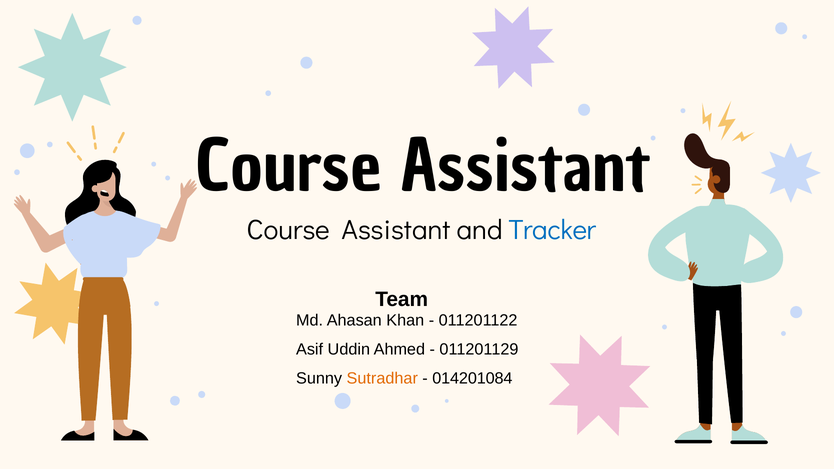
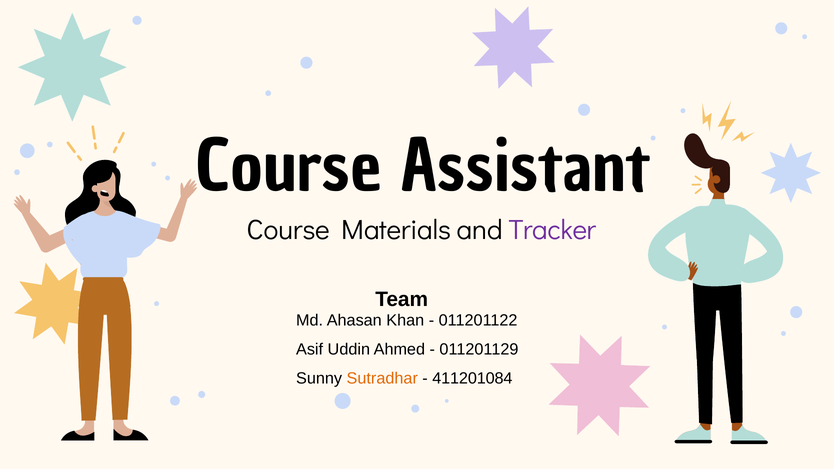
Assistant at (396, 230): Assistant -> Materials
Tracker colour: blue -> purple
014201084: 014201084 -> 411201084
